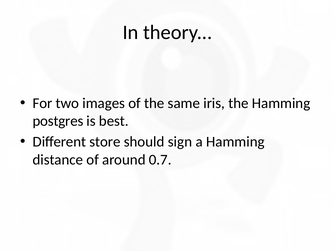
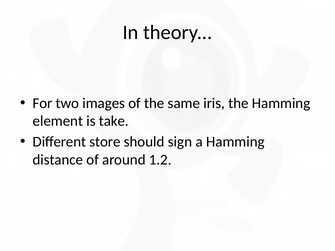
postgres: postgres -> element
best: best -> take
0.7: 0.7 -> 1.2
